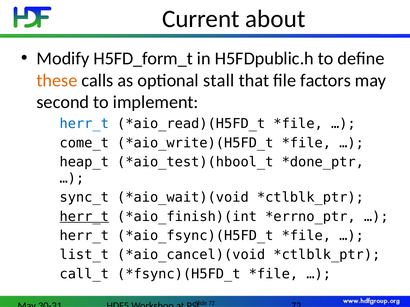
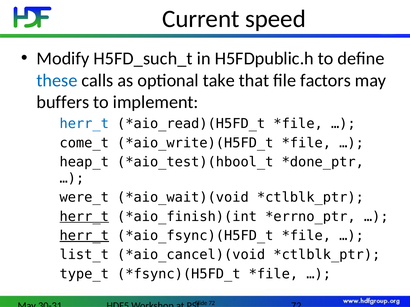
about: about -> speed
H5FD_form_t: H5FD_form_t -> H5FD_such_t
these colour: orange -> blue
stall: stall -> take
second: second -> buffers
sync_t: sync_t -> were_t
herr_t at (84, 236) underline: none -> present
call_t: call_t -> type_t
